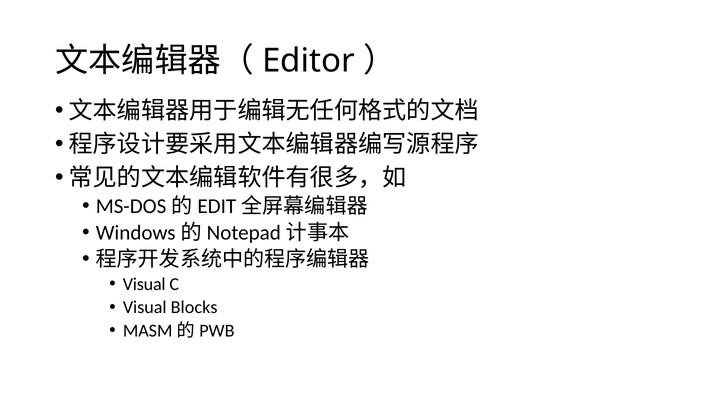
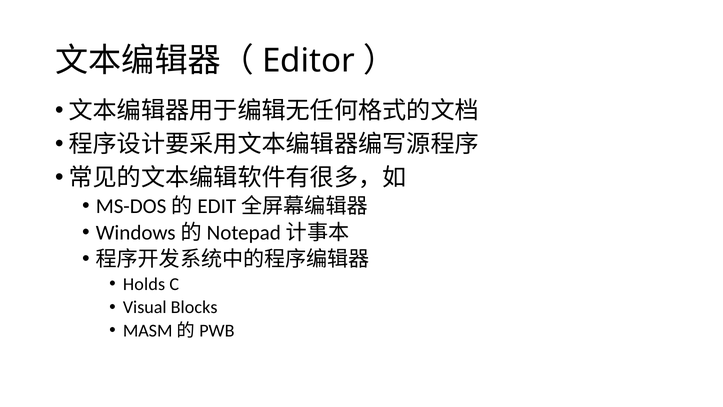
Visual at (144, 284): Visual -> Holds
